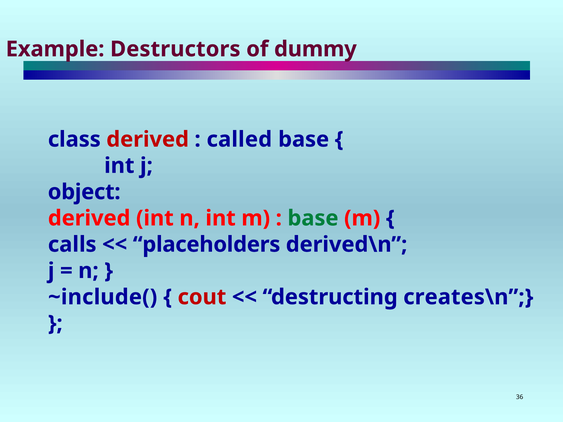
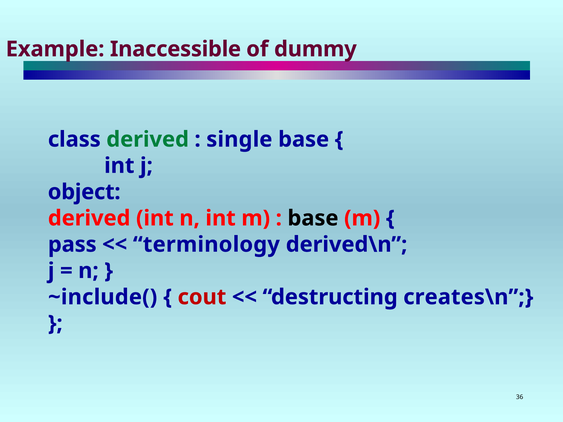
Destructors: Destructors -> Inaccessible
derived at (148, 139) colour: red -> green
called: called -> single
base at (313, 218) colour: green -> black
calls: calls -> pass
placeholders: placeholders -> terminology
